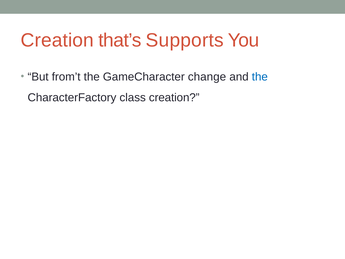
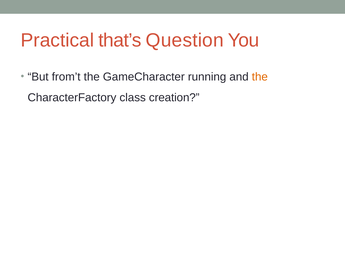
Creation at (57, 40): Creation -> Practical
Supports: Supports -> Question
change: change -> running
the at (260, 77) colour: blue -> orange
